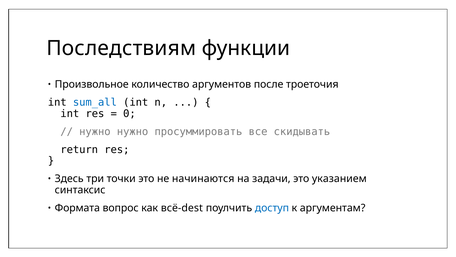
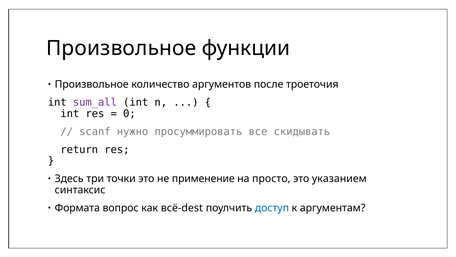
Последствиям at (121, 48): Последствиям -> Произвольное
sum_all colour: blue -> purple
нужно at (95, 131): нужно -> scanf
начинаются: начинаются -> применение
задачи: задачи -> просто
